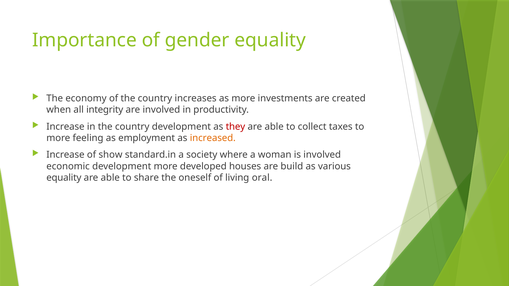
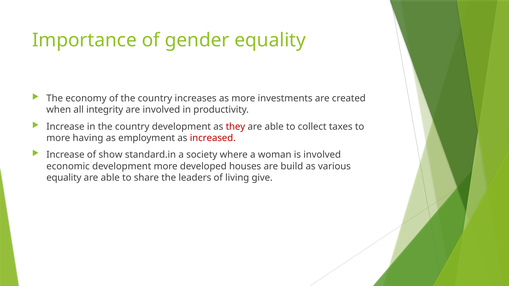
feeling: feeling -> having
increased colour: orange -> red
oneself: oneself -> leaders
oral: oral -> give
